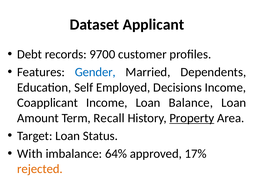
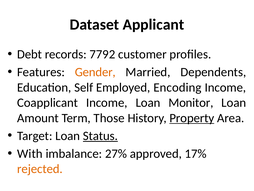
9700: 9700 -> 7792
Gender colour: blue -> orange
Decisions: Decisions -> Encoding
Balance: Balance -> Monitor
Recall: Recall -> Those
Status underline: none -> present
64%: 64% -> 27%
